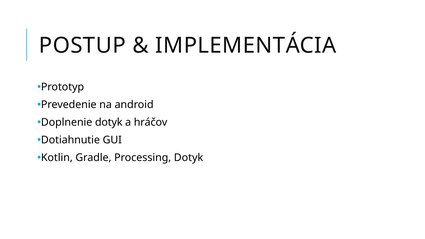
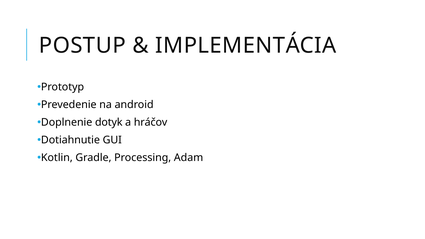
Processing Dotyk: Dotyk -> Adam
